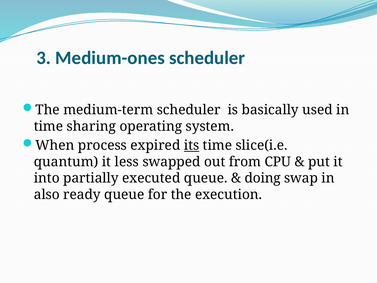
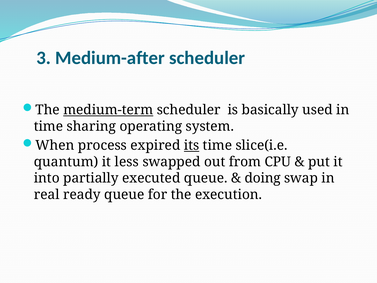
Medium-ones: Medium-ones -> Medium-after
medium-term underline: none -> present
also: also -> real
